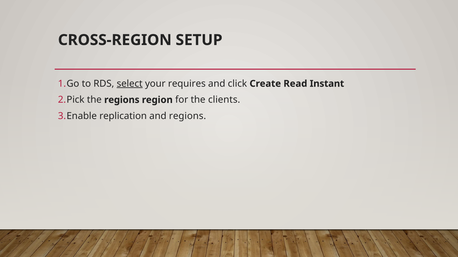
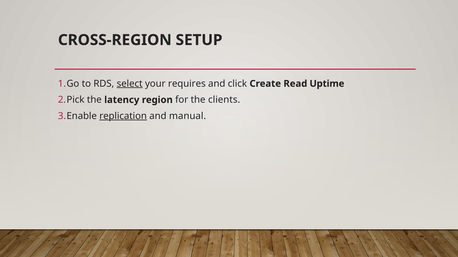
Instant: Instant -> Uptime
the regions: regions -> latency
replication underline: none -> present
and regions: regions -> manual
